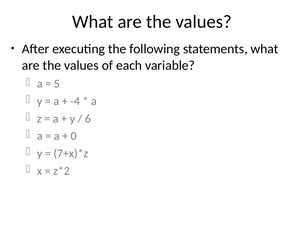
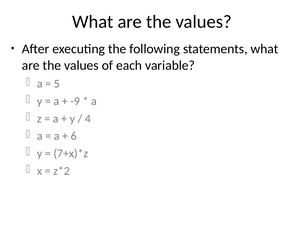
-4: -4 -> -9
6: 6 -> 4
0: 0 -> 6
